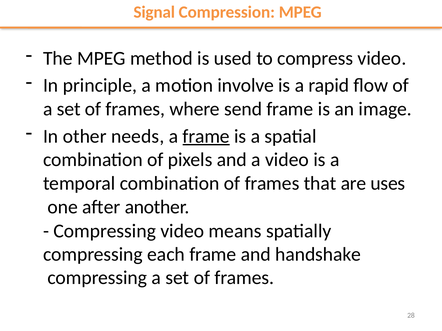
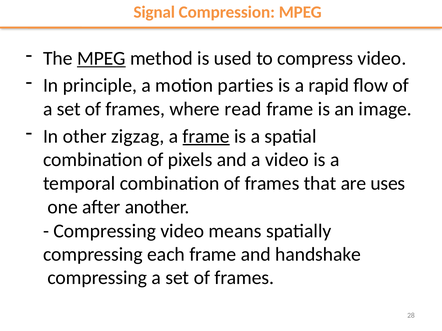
MPEG at (101, 59) underline: none -> present
involve: involve -> parties
send: send -> read
needs: needs -> zigzag
